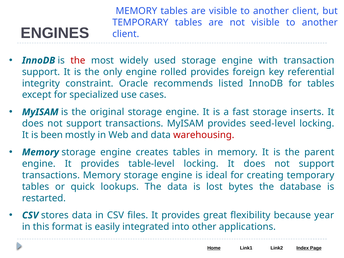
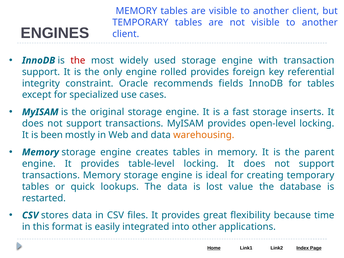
listed: listed -> fields
seed-level: seed-level -> open-level
warehousing colour: red -> orange
bytes: bytes -> value
year: year -> time
